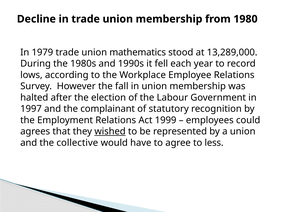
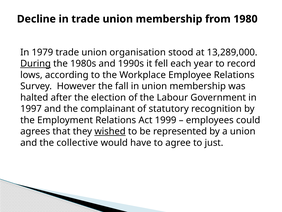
mathematics: mathematics -> organisation
During underline: none -> present
less: less -> just
